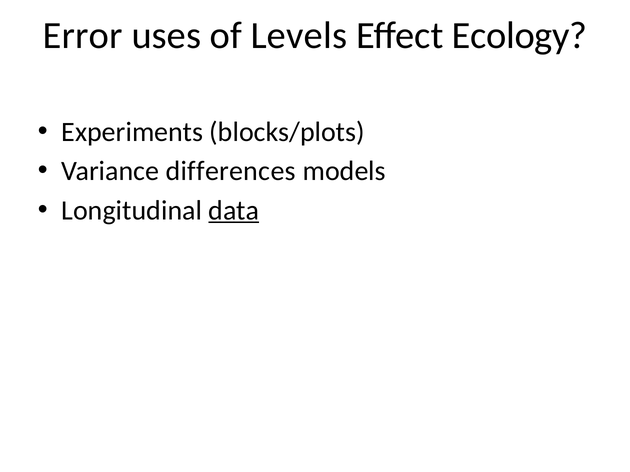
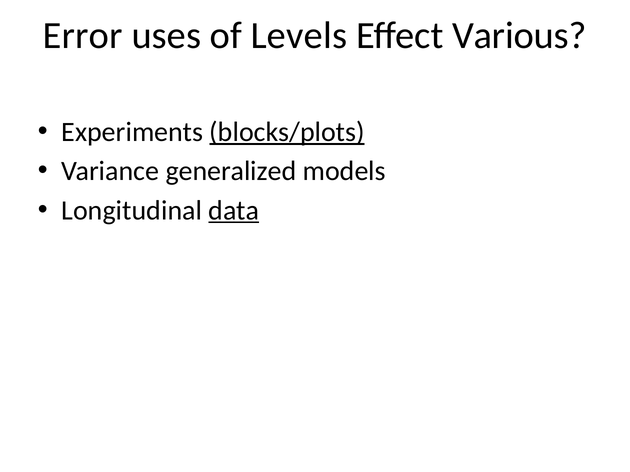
Ecology: Ecology -> Various
blocks/plots underline: none -> present
differences: differences -> generalized
